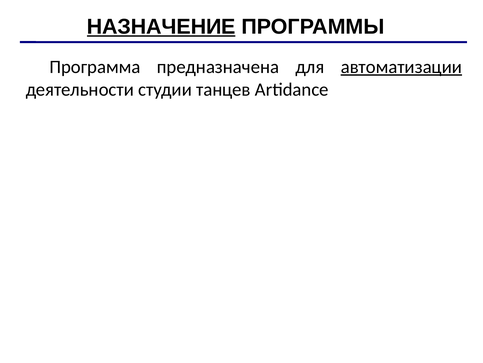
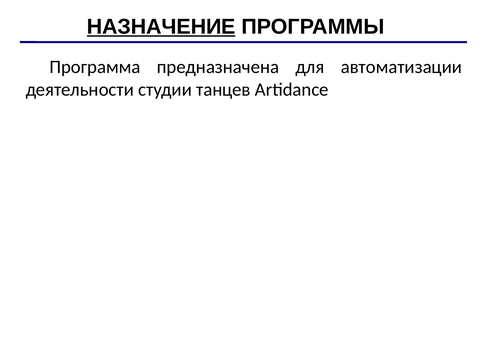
автоматизации underline: present -> none
